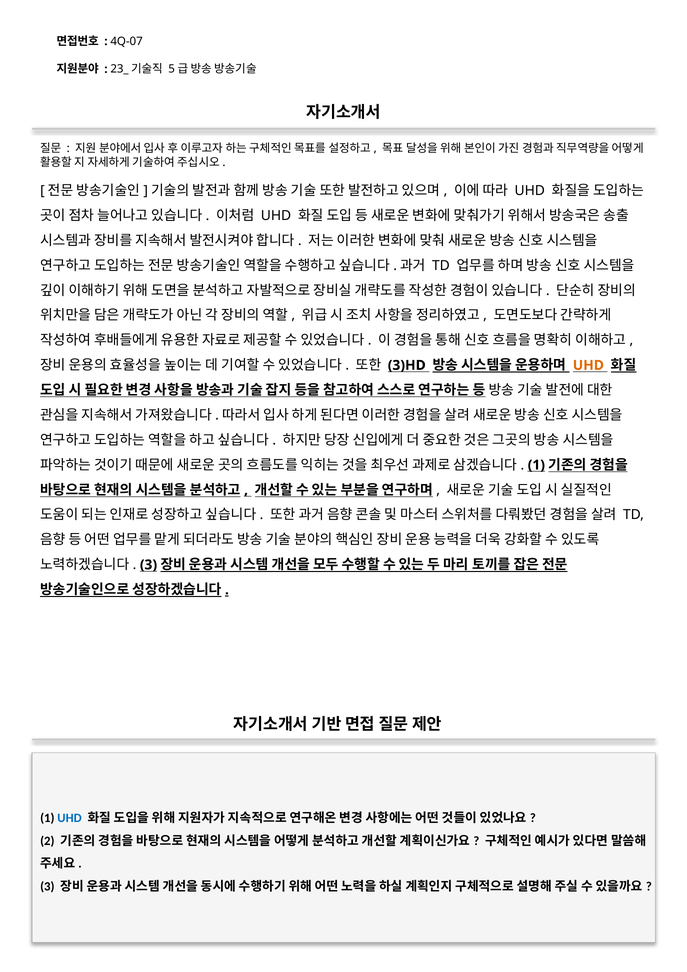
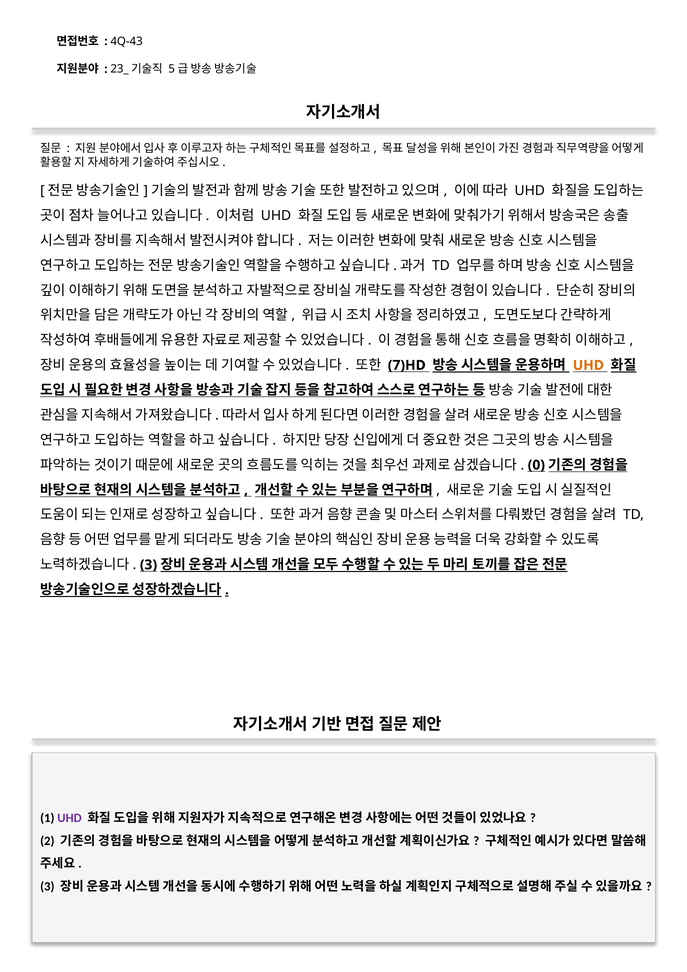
4Q-07: 4Q-07 -> 4Q-43
3)HD: 3)HD -> 7)HD
1 at (536, 465): 1 -> 0
UHD at (69, 818) colour: blue -> purple
